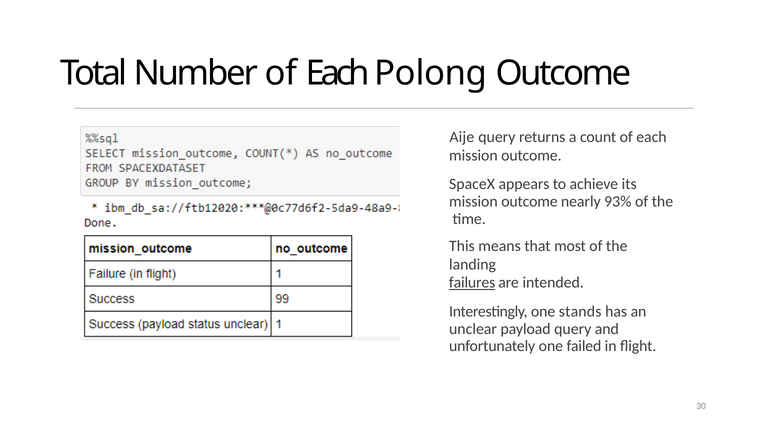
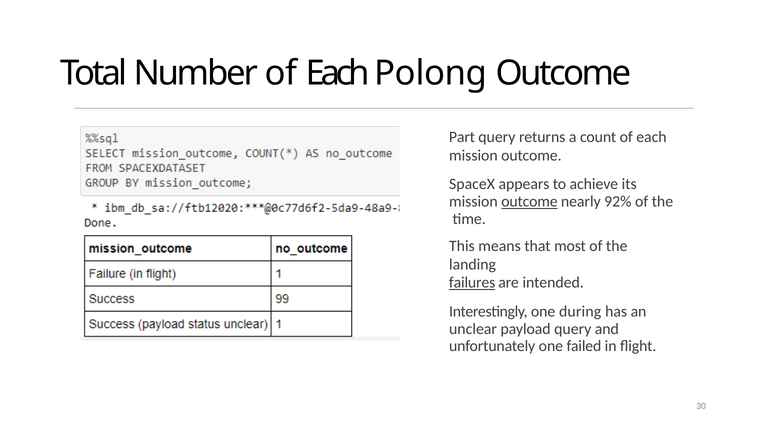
Aije: Aije -> Part
outcome at (529, 201) underline: none -> present
93%: 93% -> 92%
stands: stands -> during
